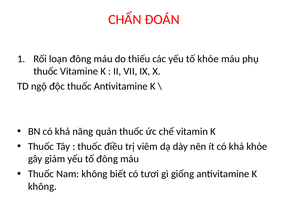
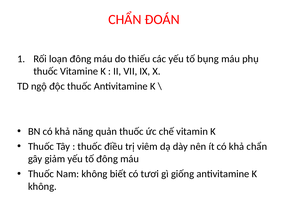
tố khỏe: khỏe -> bụng
khả khỏe: khỏe -> chẩn
